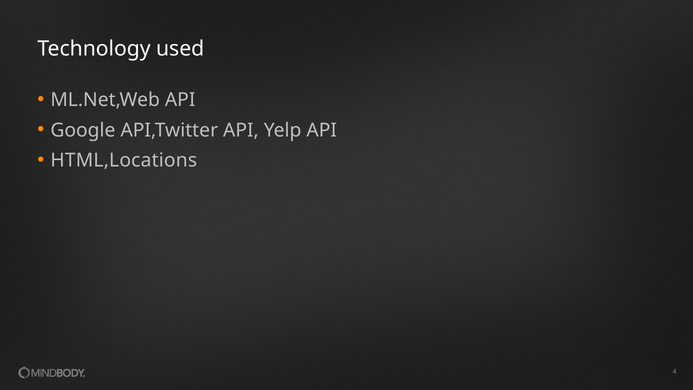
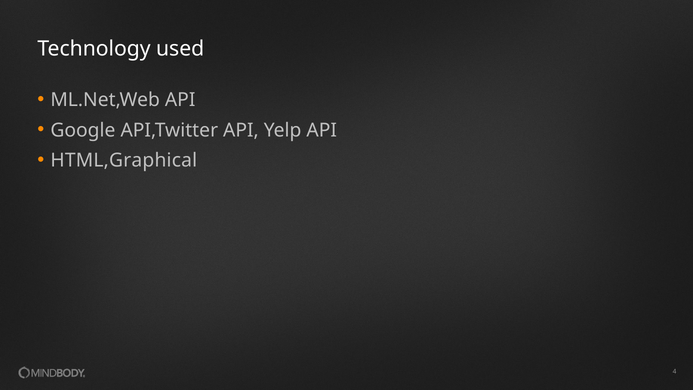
HTML,Locations: HTML,Locations -> HTML,Graphical
